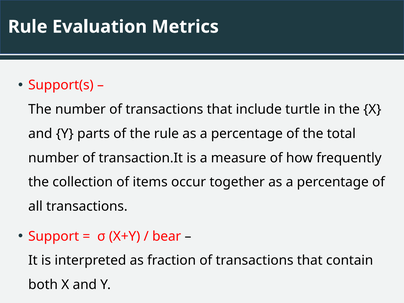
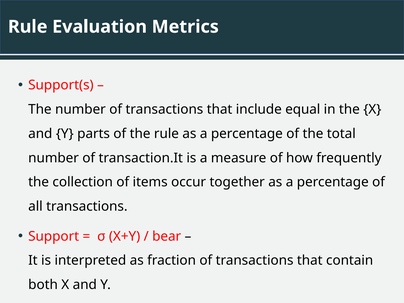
turtle: turtle -> equal
